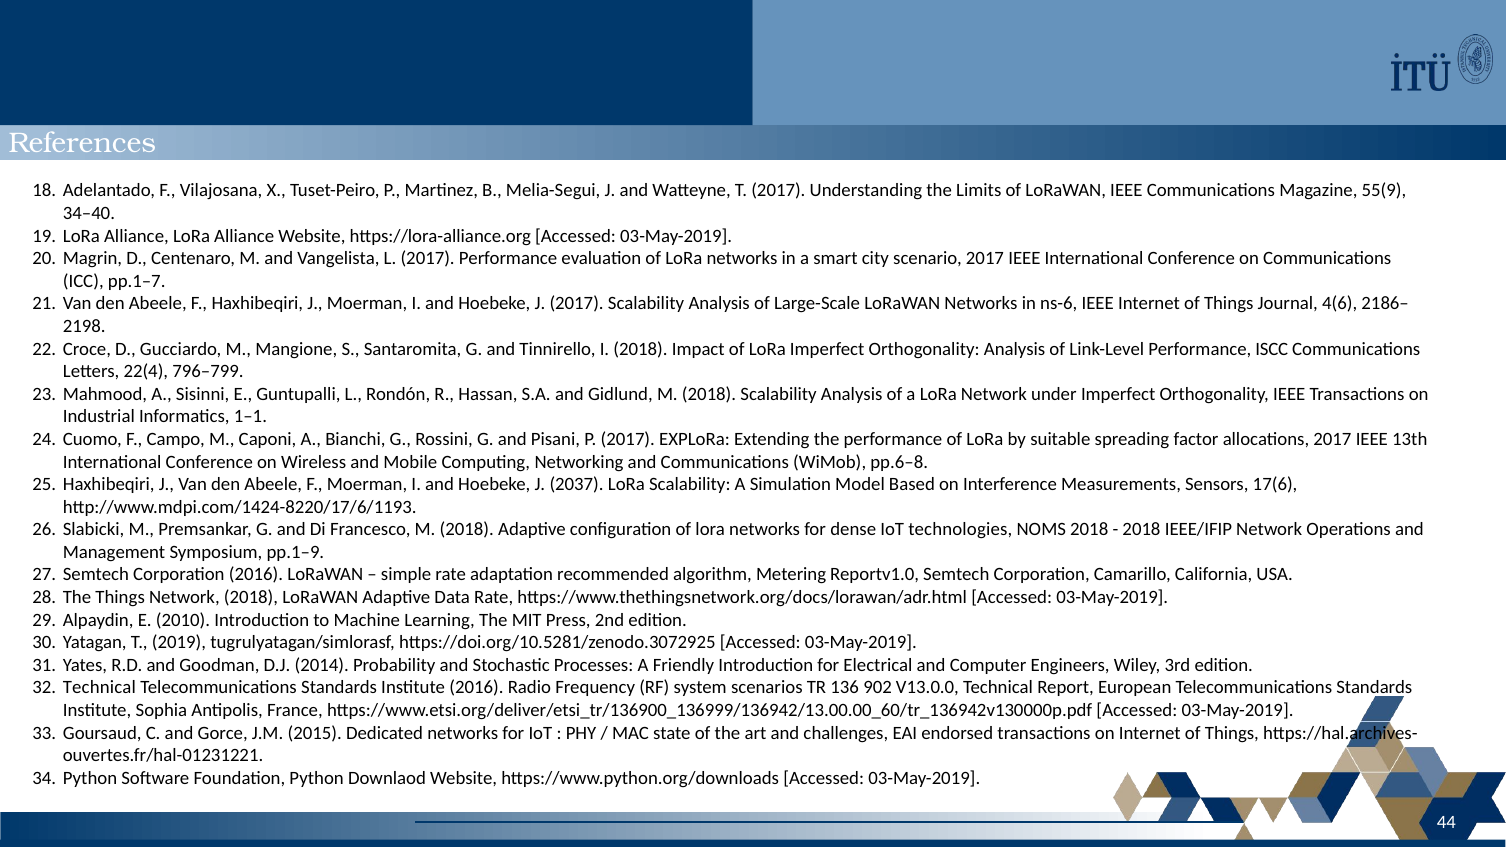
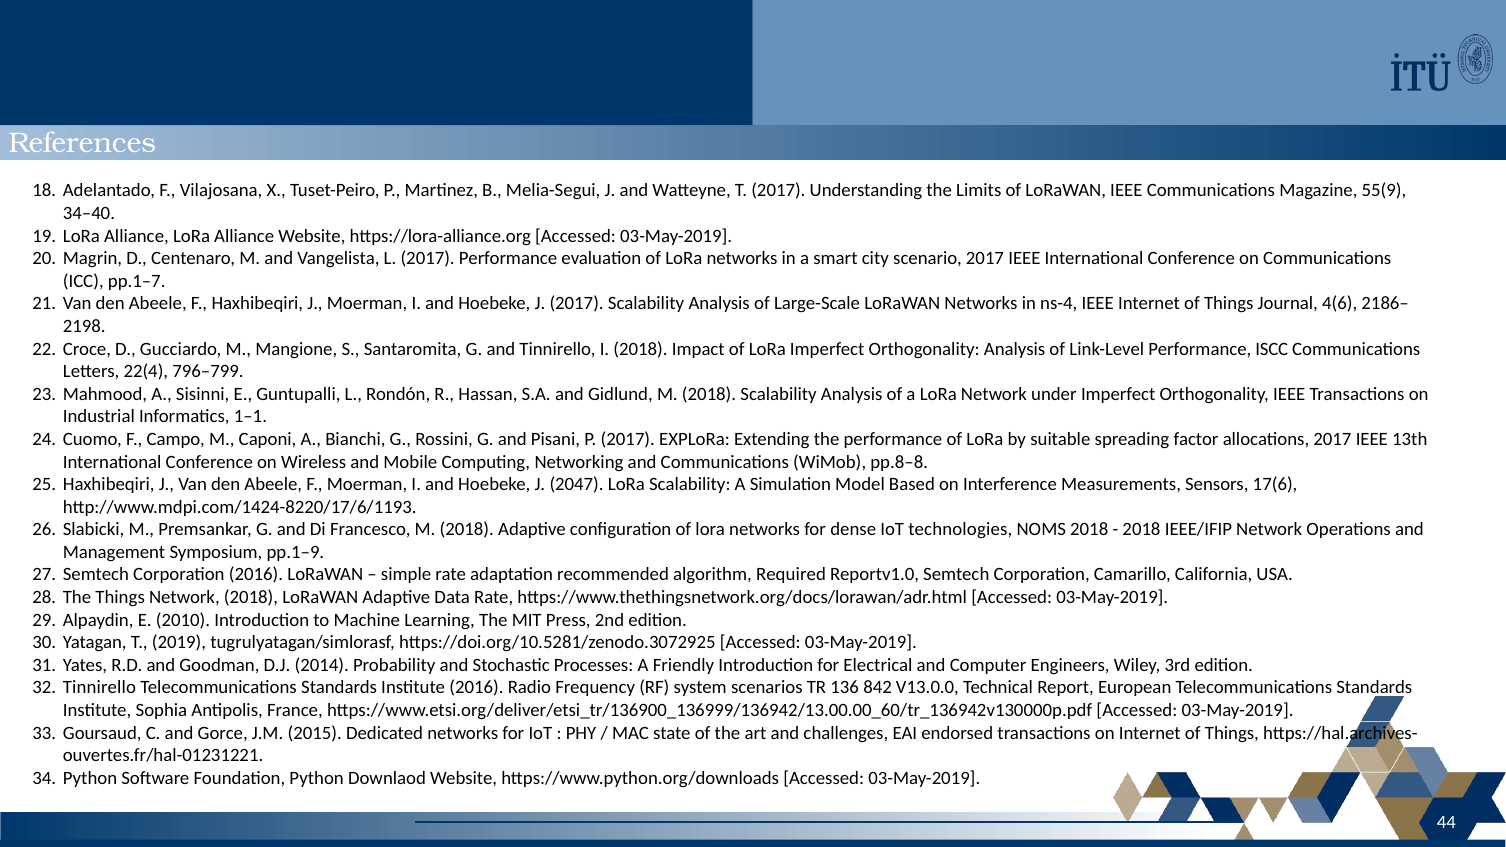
ns-6: ns-6 -> ns-4
pp.6–8: pp.6–8 -> pp.8–8
2037: 2037 -> 2047
Metering: Metering -> Required
Technical at (99, 688): Technical -> Tinnirello
902: 902 -> 842
